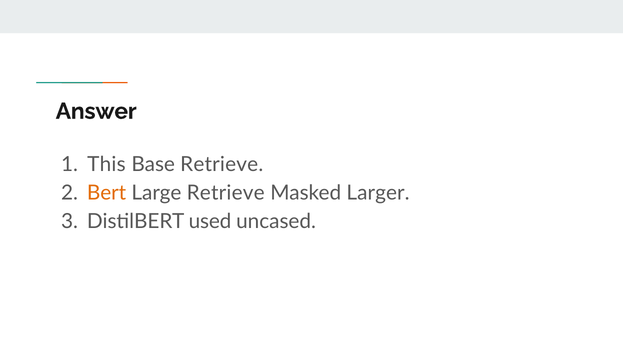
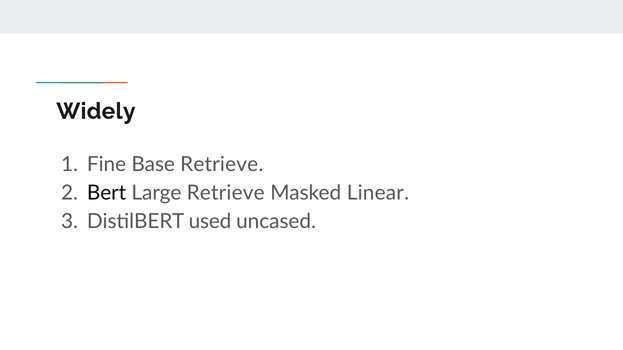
Answer: Answer -> Widely
This: This -> Fine
Bert colour: orange -> black
Larger: Larger -> Linear
